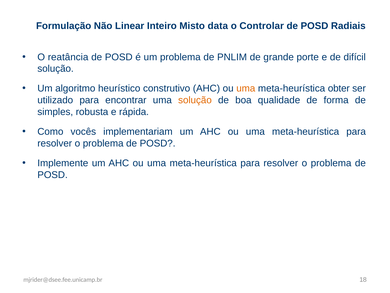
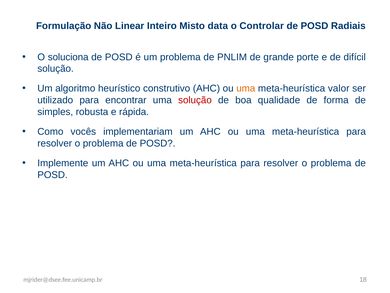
reatância: reatância -> soluciona
obter: obter -> valor
solução at (195, 100) colour: orange -> red
